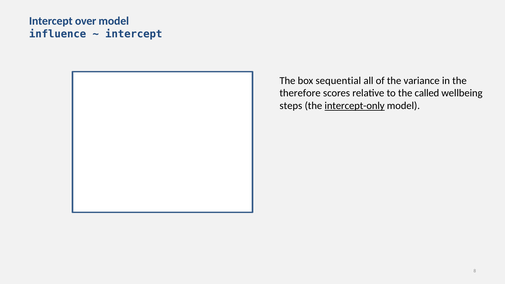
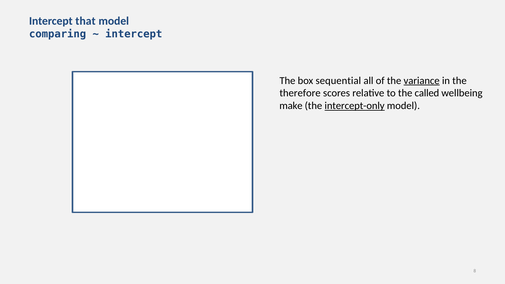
over: over -> that
influence: influence -> comparing
variance underline: none -> present
steps: steps -> make
